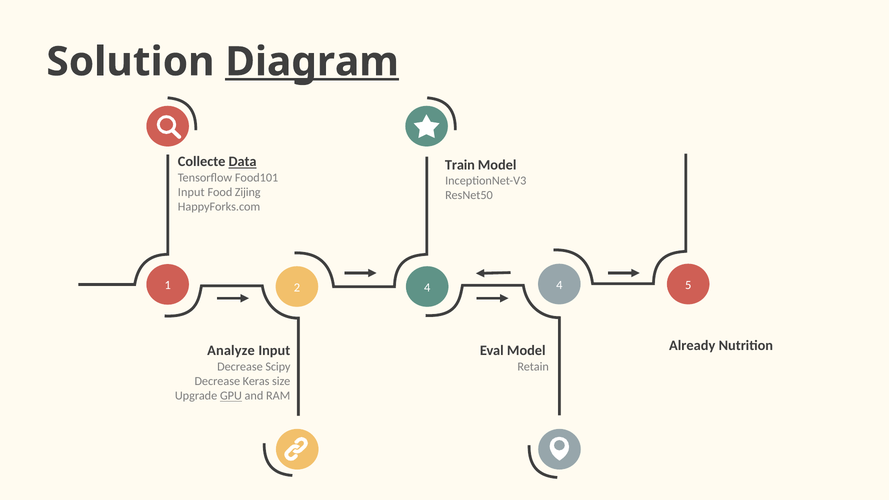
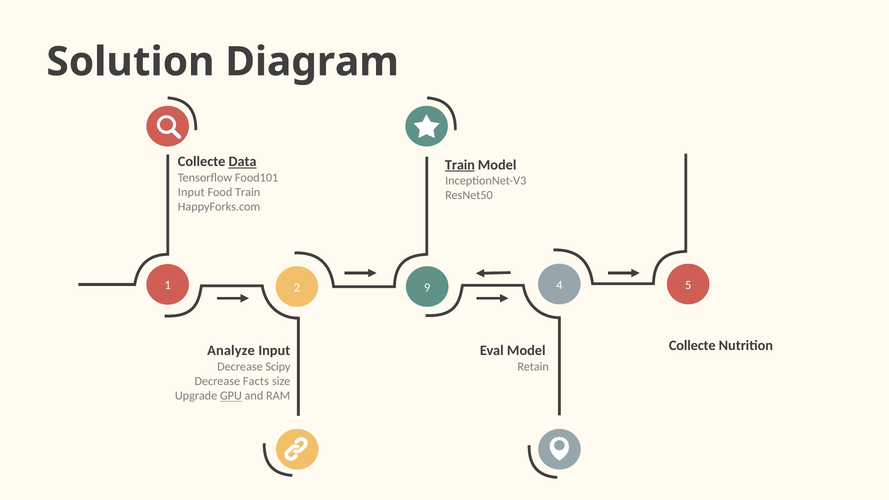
Diagram underline: present -> none
Train at (460, 165) underline: none -> present
Food Zijing: Zijing -> Train
1 4: 4 -> 9
Already at (692, 345): Already -> Collecte
Keras: Keras -> Facts
